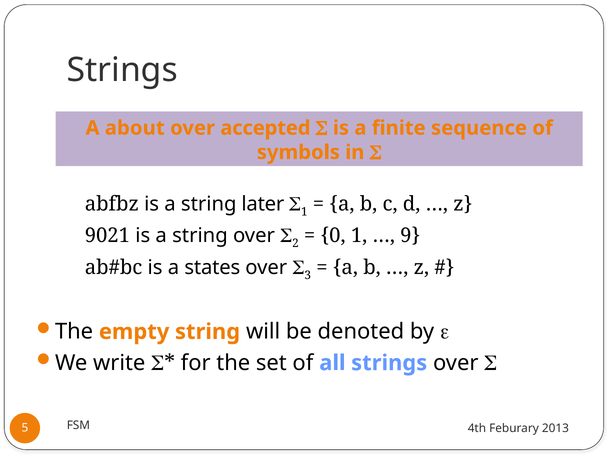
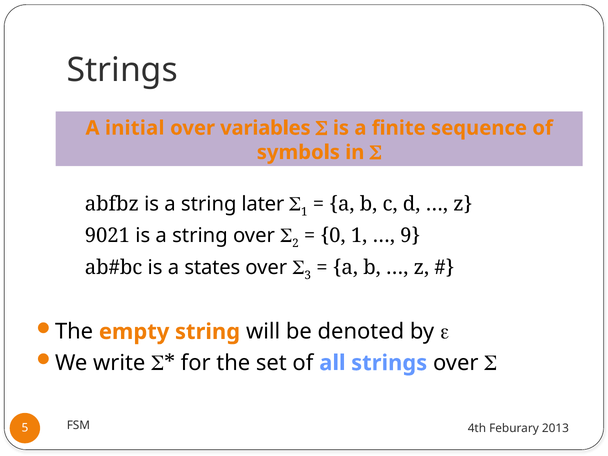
about: about -> initial
accepted: accepted -> variables
